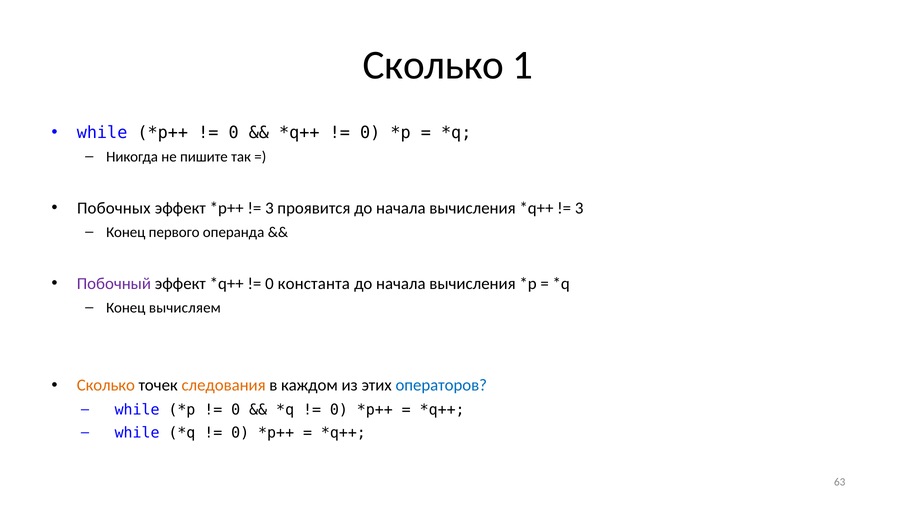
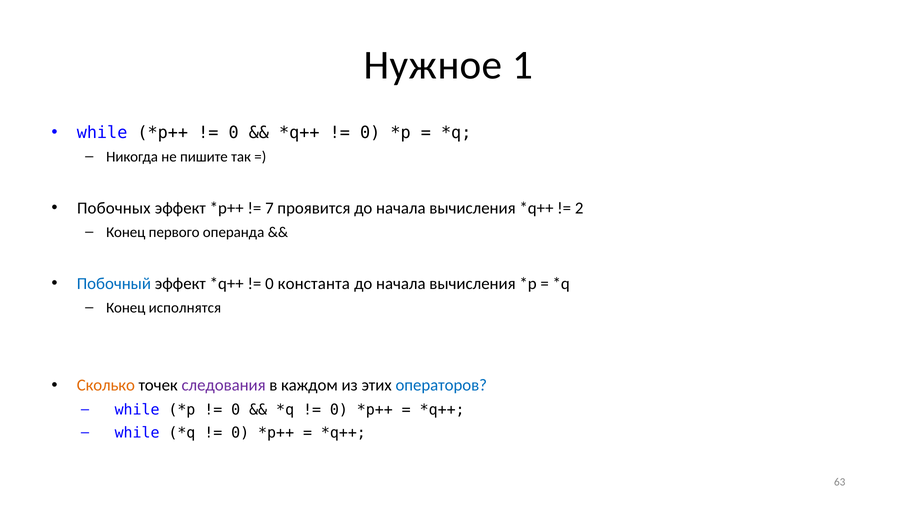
Сколько at (434, 65): Сколько -> Нужное
3 at (269, 208): 3 -> 7
3 at (579, 208): 3 -> 2
Побочный colour: purple -> blue
вычисляем: вычисляем -> исполнятся
следования colour: orange -> purple
